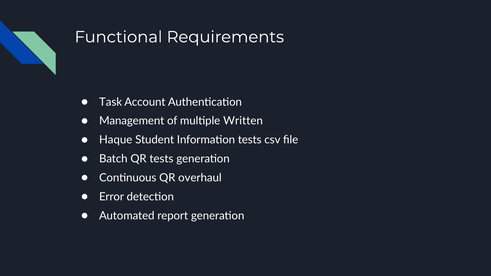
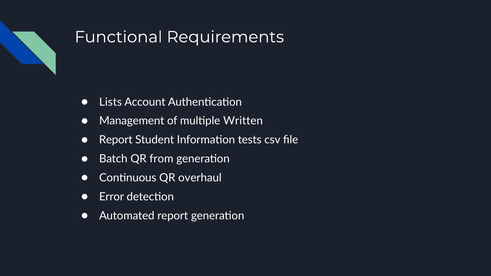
Task: Task -> Lists
Haque at (116, 140): Haque -> Report
QR tests: tests -> from
